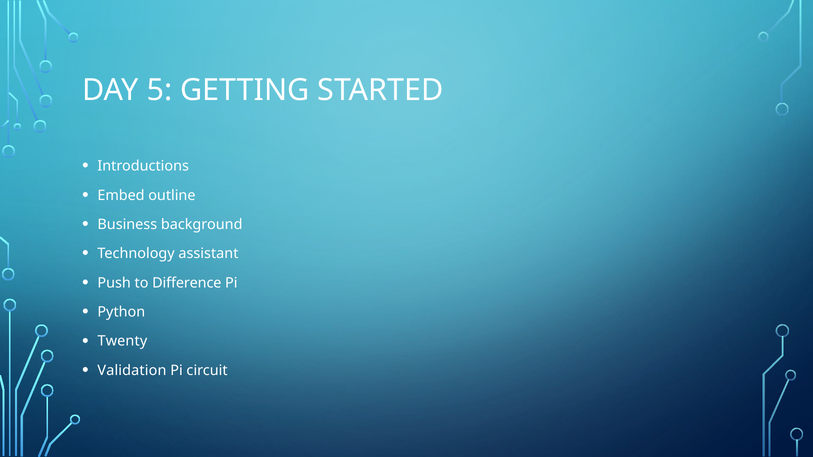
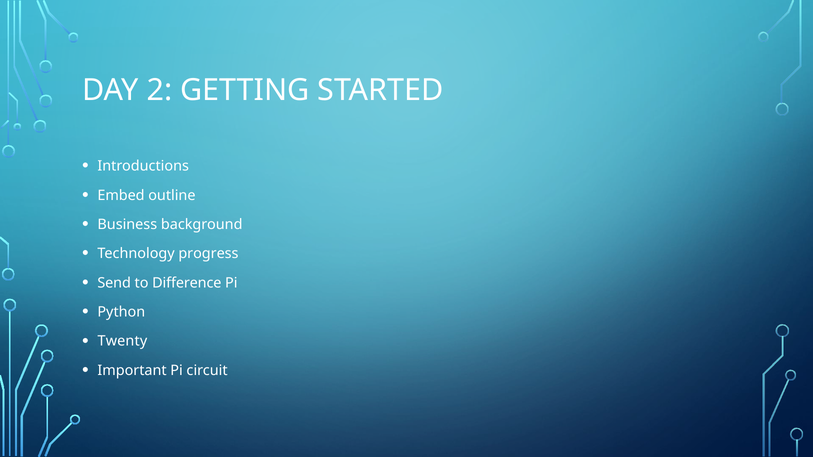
5: 5 -> 2
assistant: assistant -> progress
Push: Push -> Send
Validation: Validation -> Important
